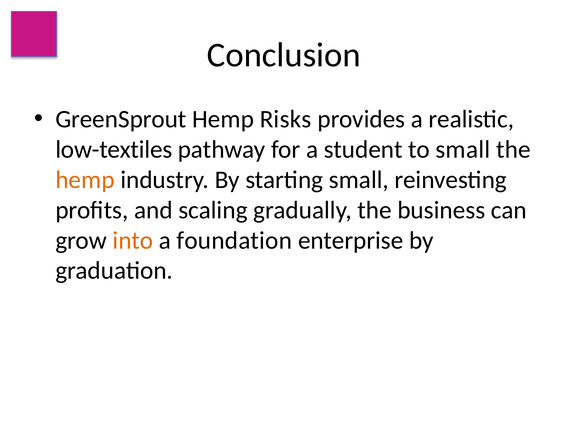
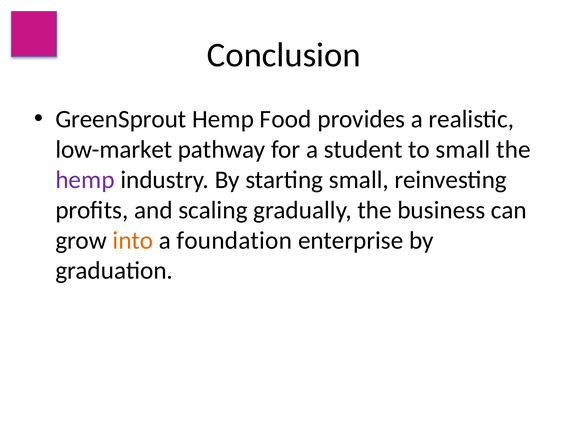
Risks: Risks -> Food
low-textiles: low-textiles -> low-market
hemp at (85, 180) colour: orange -> purple
